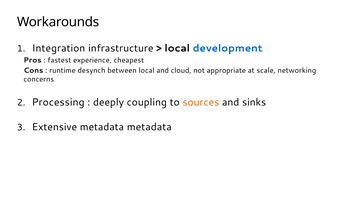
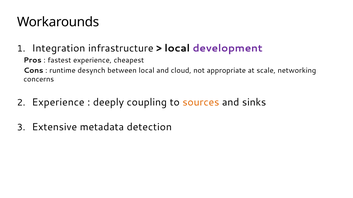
development colour: blue -> purple
Processing at (58, 103): Processing -> Experience
metadata metadata: metadata -> detection
